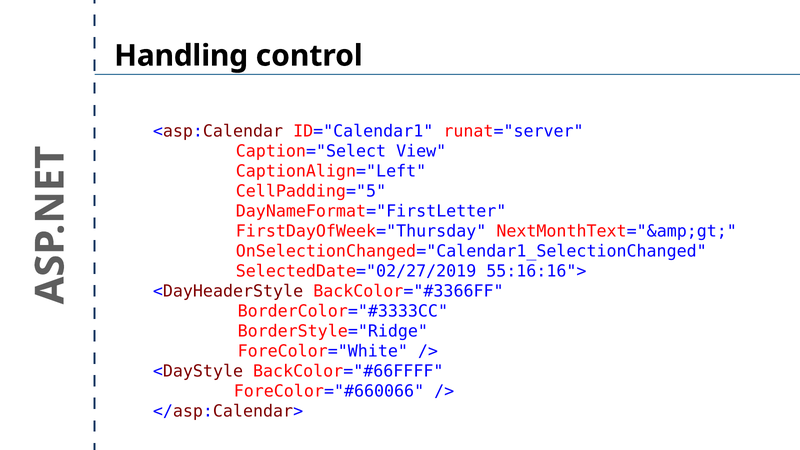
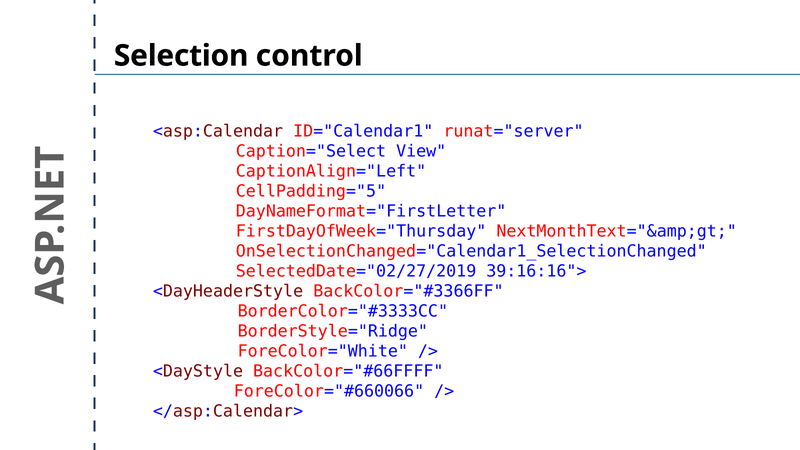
Handling: Handling -> Selection
55:16:16">: 55:16:16"> -> 39:16:16">
